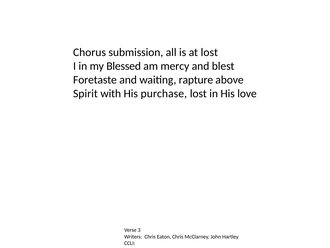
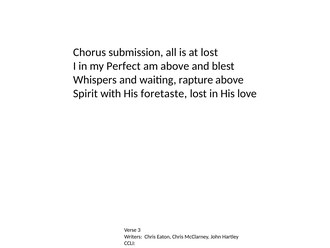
Blessed: Blessed -> Perfect
am mercy: mercy -> above
Foretaste: Foretaste -> Whispers
purchase: purchase -> foretaste
